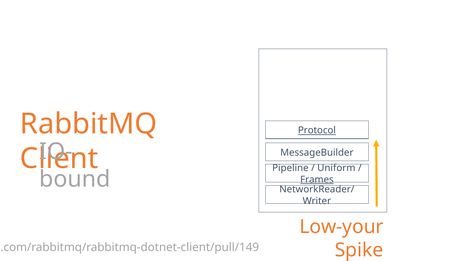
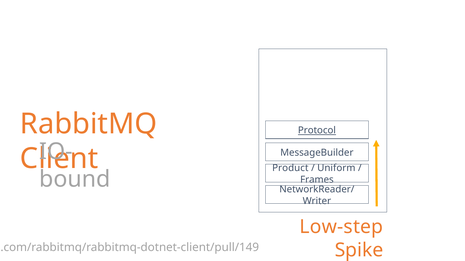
Pipeline: Pipeline -> Product
Frames underline: present -> none
Low-your: Low-your -> Low-step
